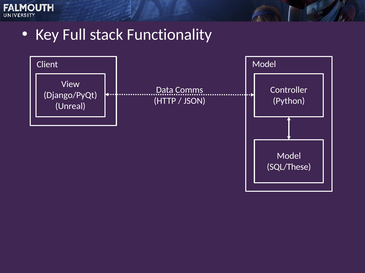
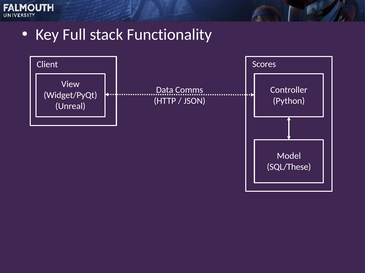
Model at (264, 64): Model -> Scores
Django/PyQt: Django/PyQt -> Widget/PyQt
